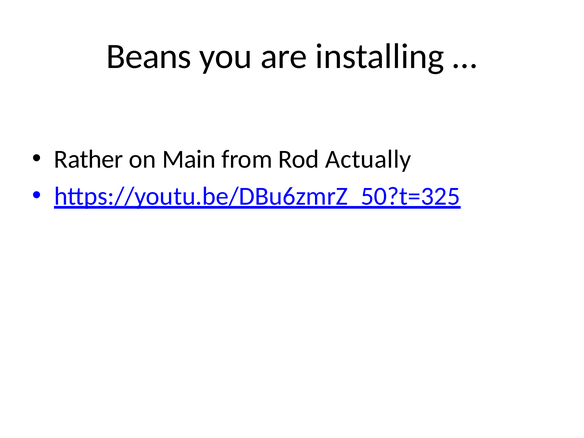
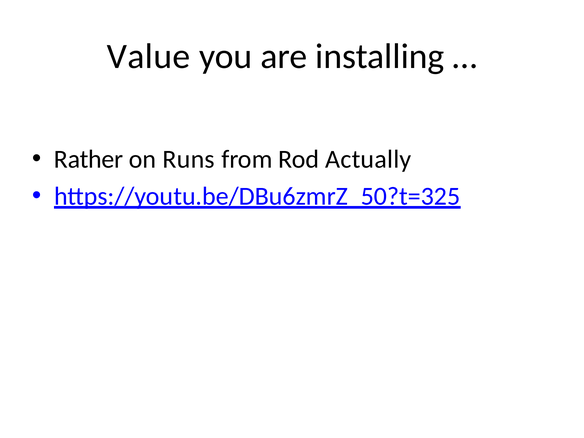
Beans: Beans -> Value
Main: Main -> Runs
